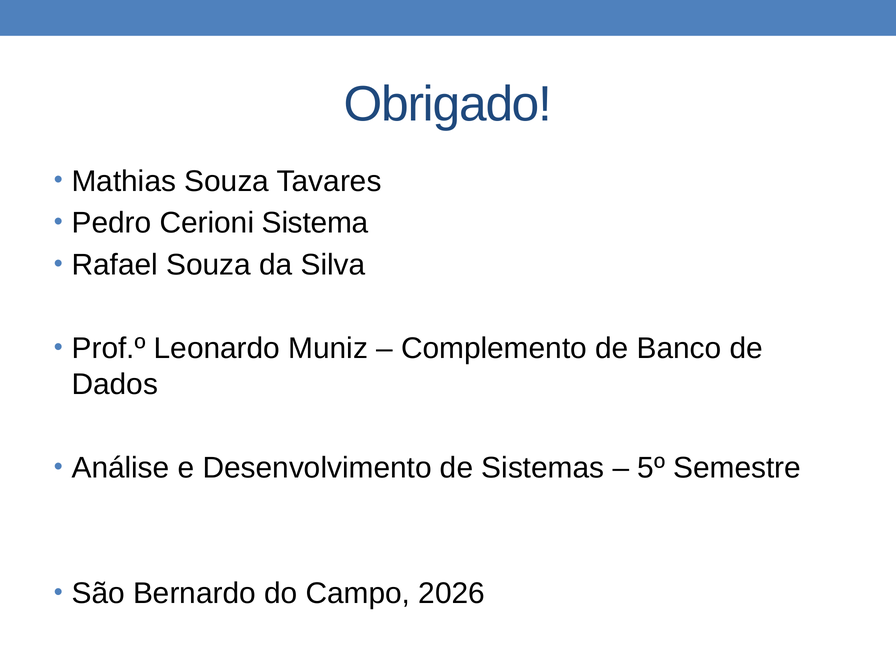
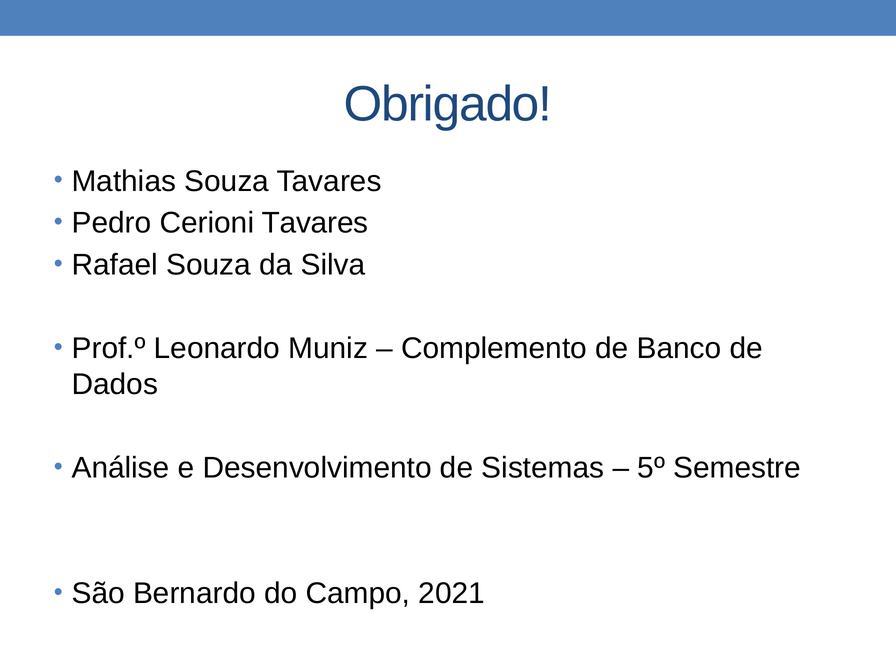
Cerioni Sistema: Sistema -> Tavares
2026: 2026 -> 2021
